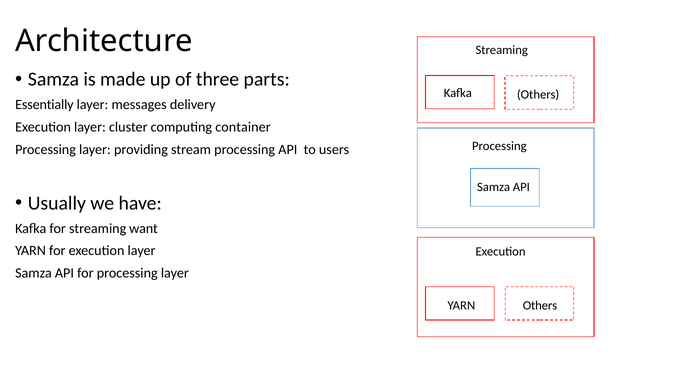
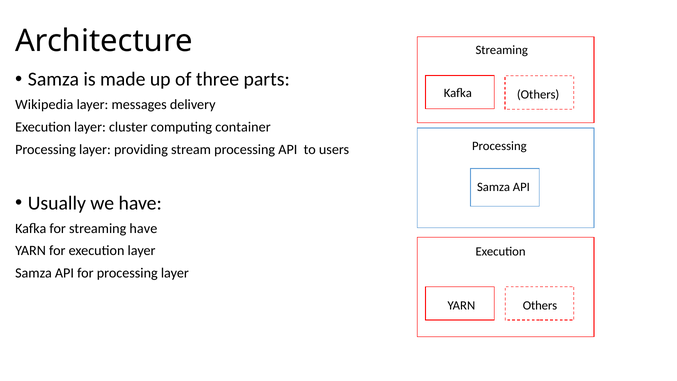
Essentially: Essentially -> Wikipedia
streaming want: want -> have
